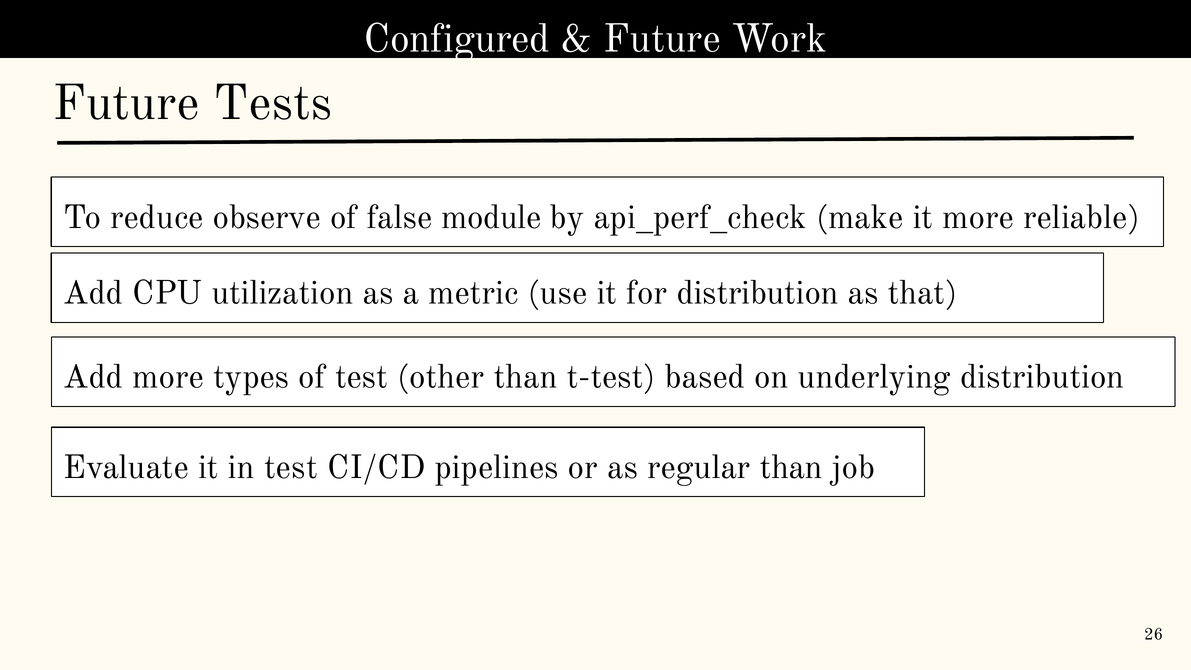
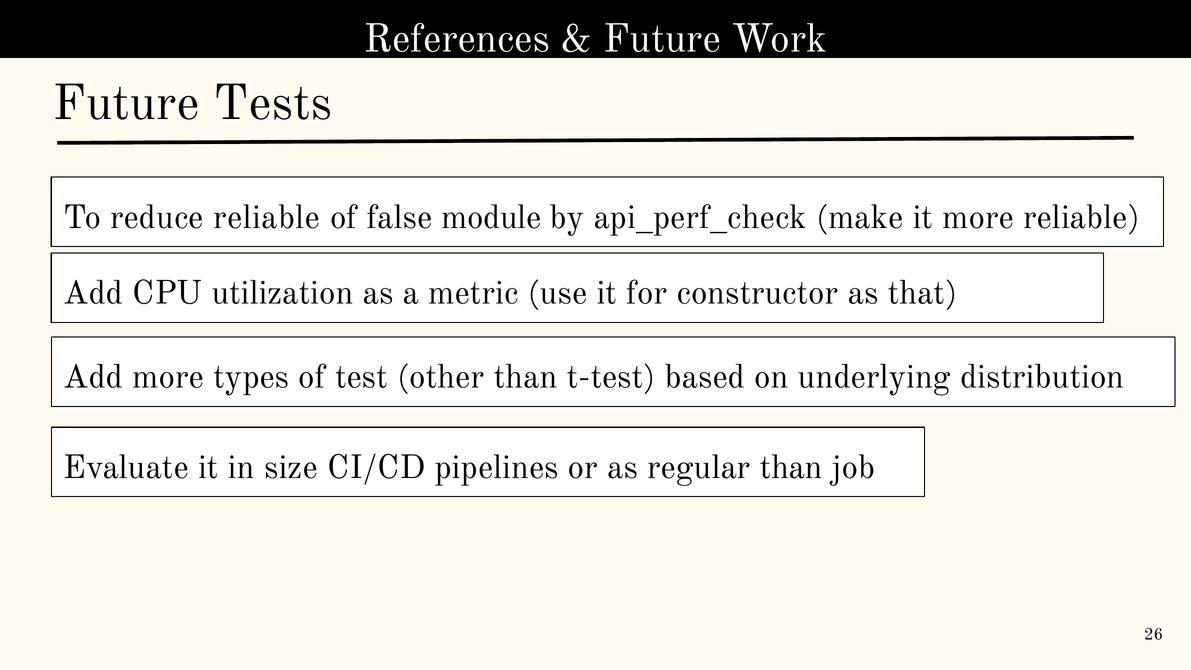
Configured: Configured -> References
reduce observe: observe -> reliable
for distribution: distribution -> constructor
in test: test -> size
